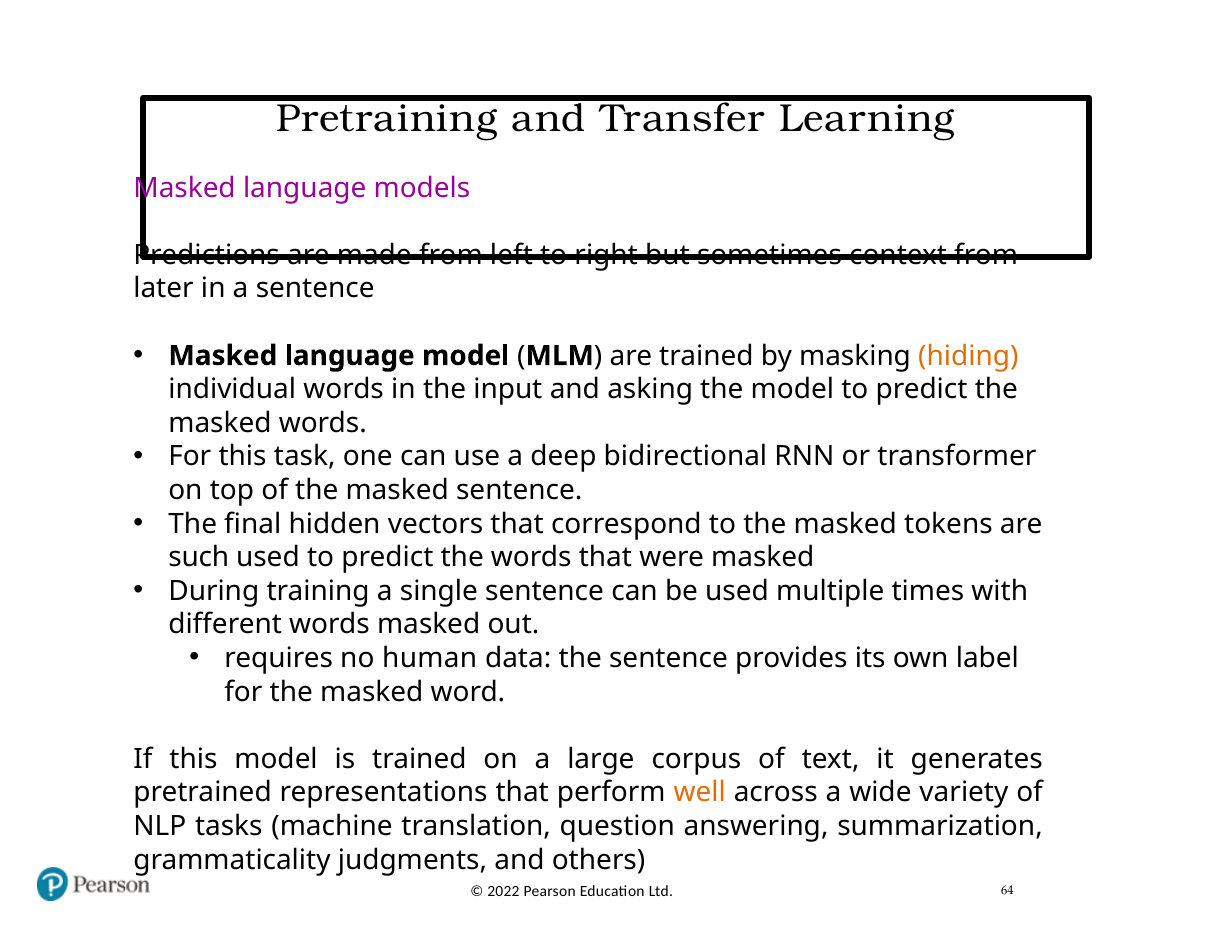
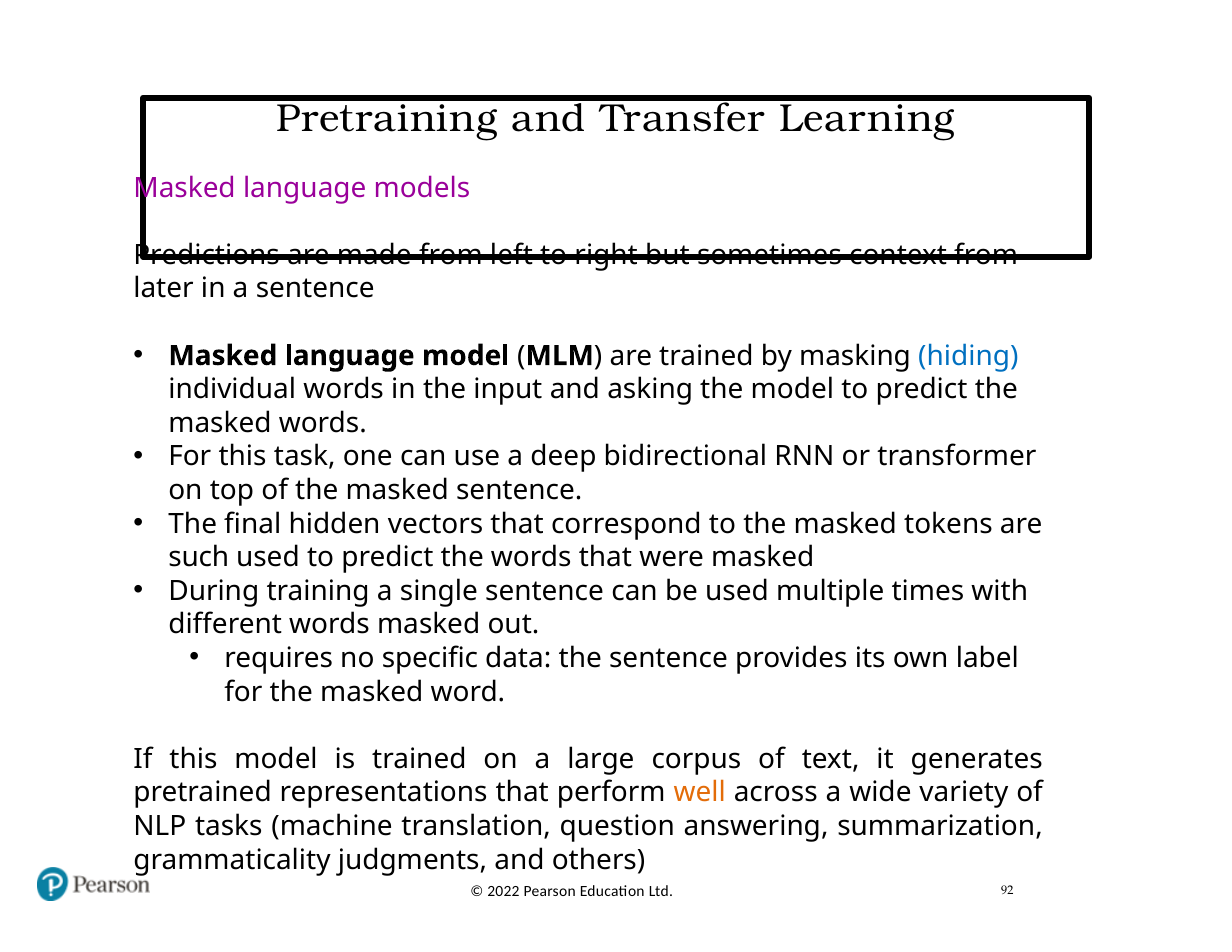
hiding colour: orange -> blue
human: human -> specific
64: 64 -> 92
